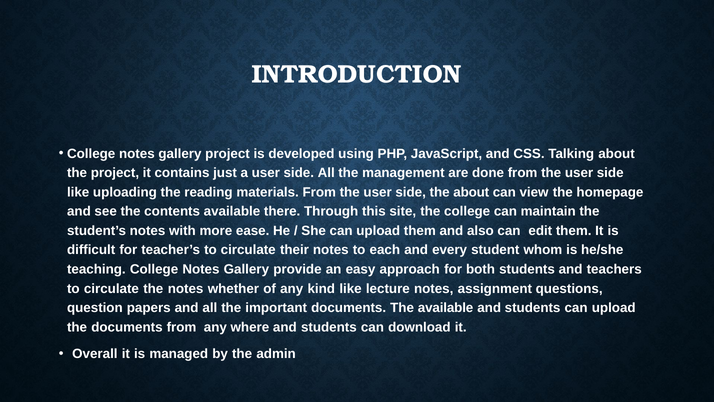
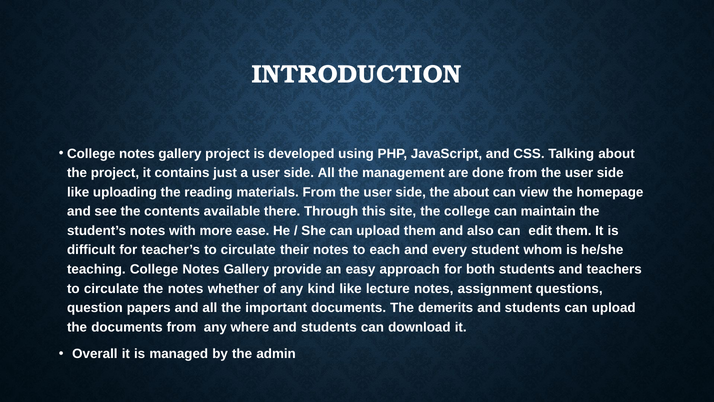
The available: available -> demerits
